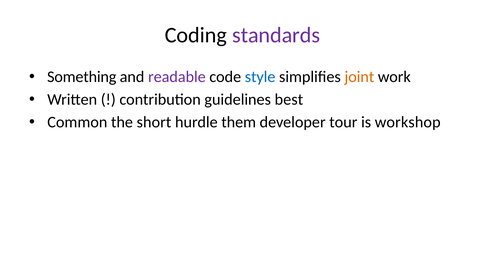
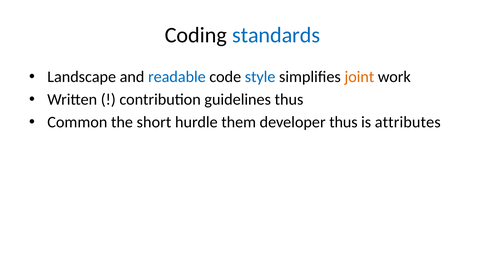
standards colour: purple -> blue
Something: Something -> Landscape
readable colour: purple -> blue
guidelines best: best -> thus
developer tour: tour -> thus
workshop: workshop -> attributes
